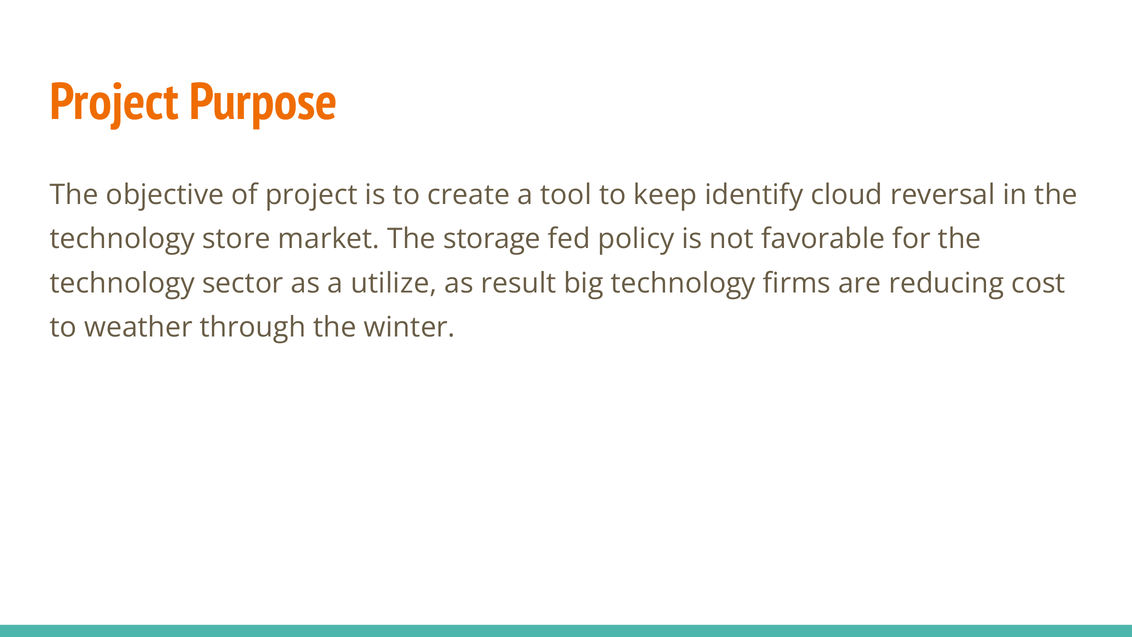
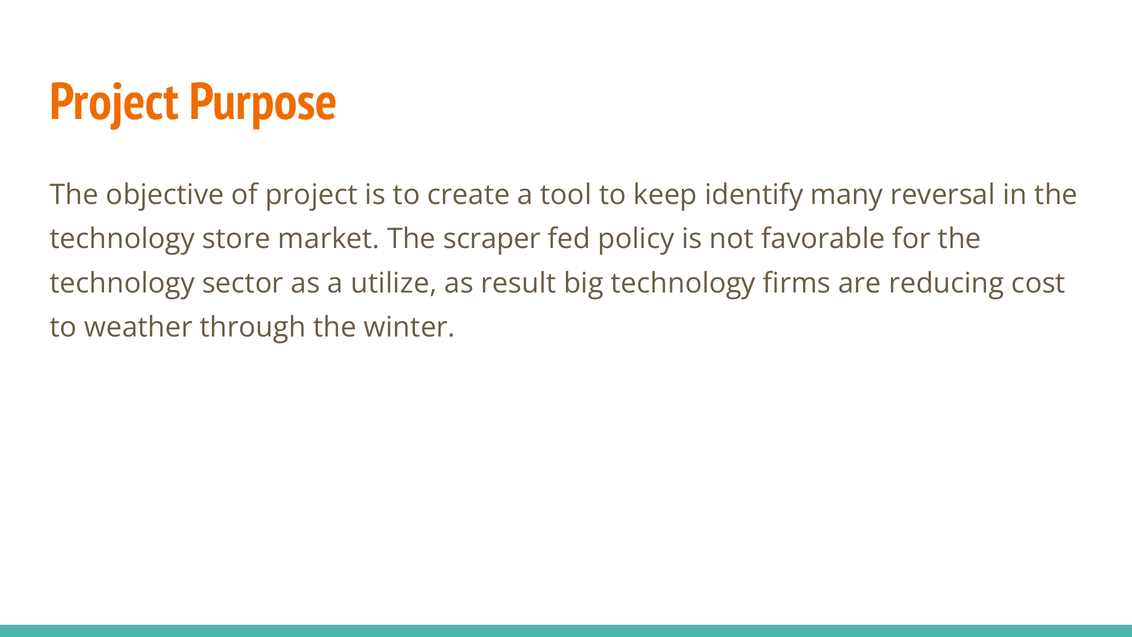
cloud: cloud -> many
storage: storage -> scraper
